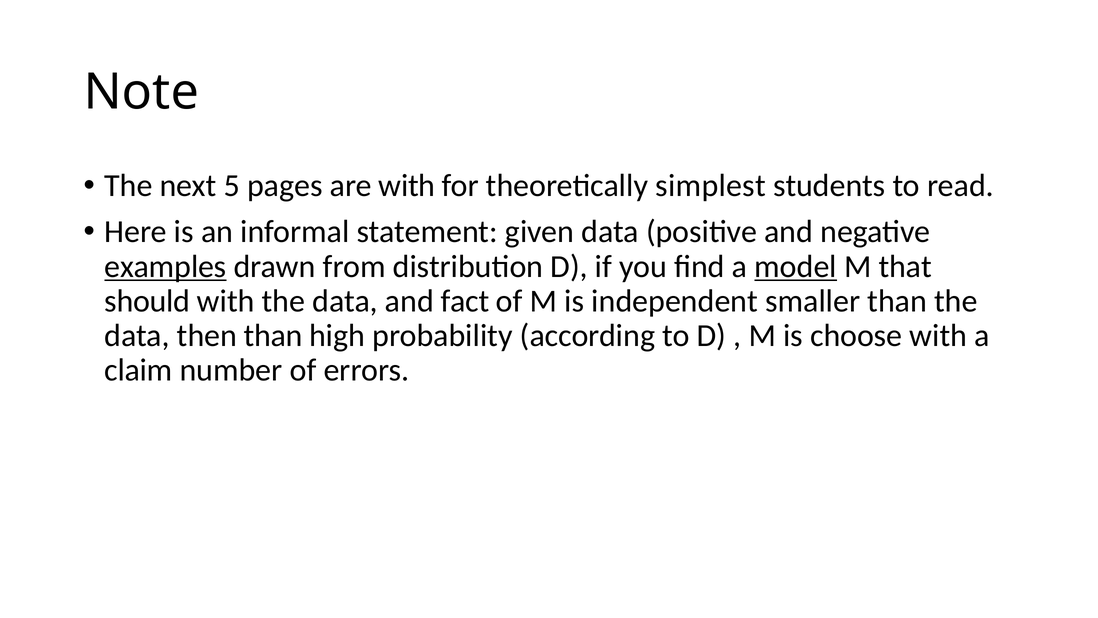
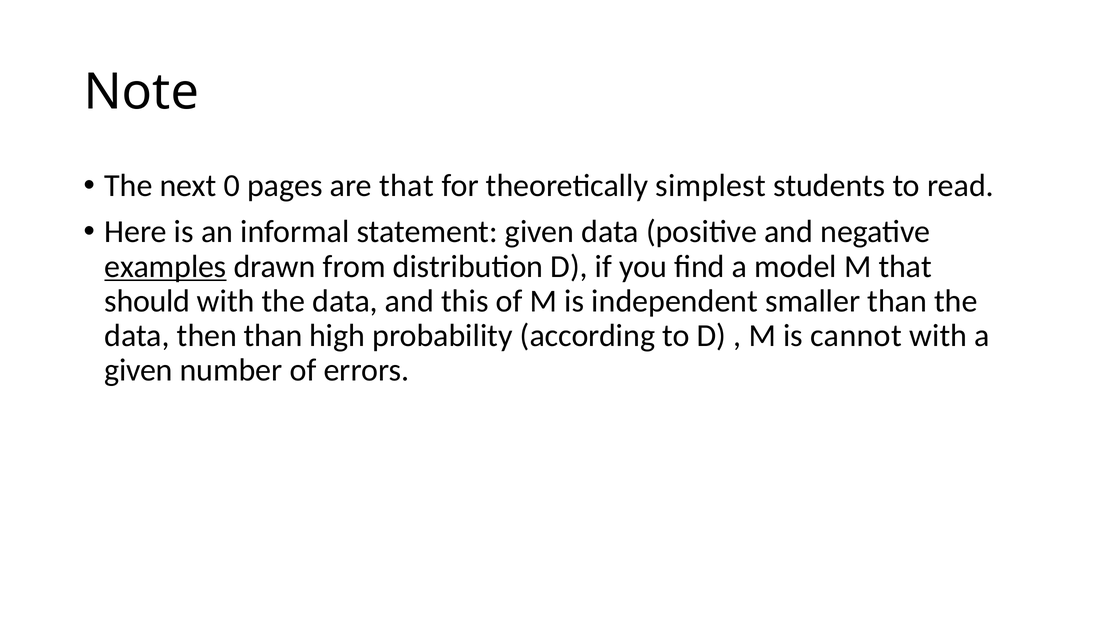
5: 5 -> 0
are with: with -> that
model underline: present -> none
fact: fact -> this
choose: choose -> cannot
claim at (138, 370): claim -> given
